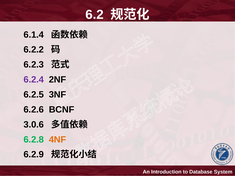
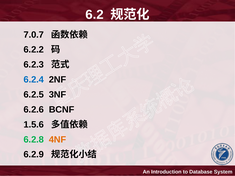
6.1.4: 6.1.4 -> 7.0.7
6.2.4 colour: purple -> blue
3.0.6: 3.0.6 -> 1.5.6
